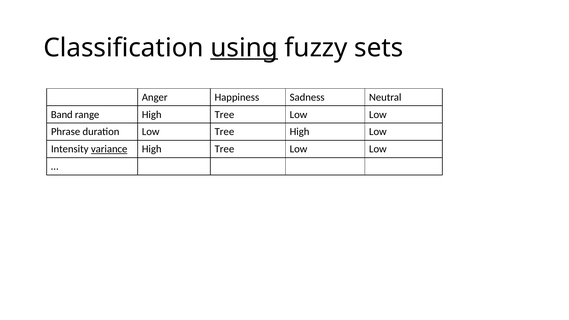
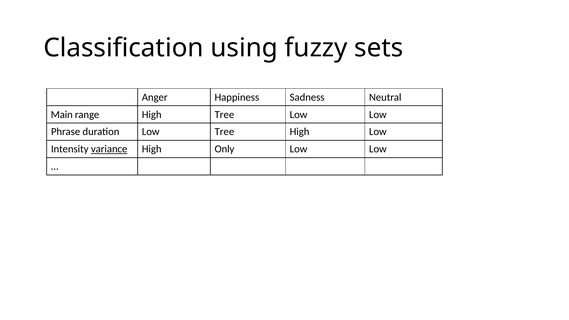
using underline: present -> none
Band: Band -> Main
Tree at (224, 149): Tree -> Only
